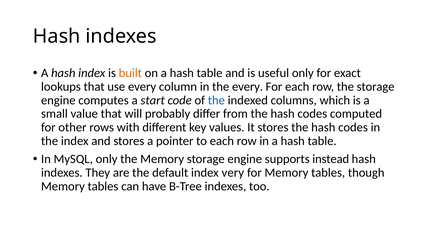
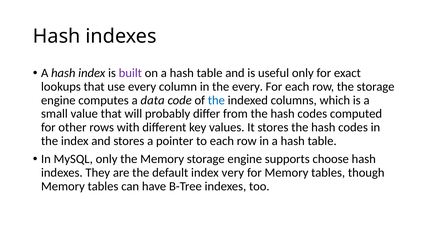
built colour: orange -> purple
start: start -> data
instead: instead -> choose
